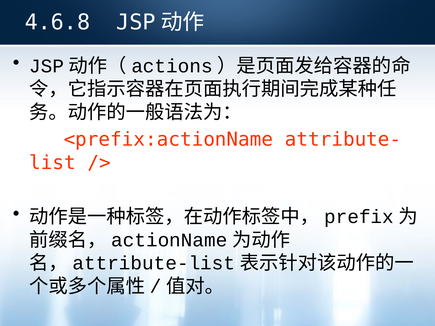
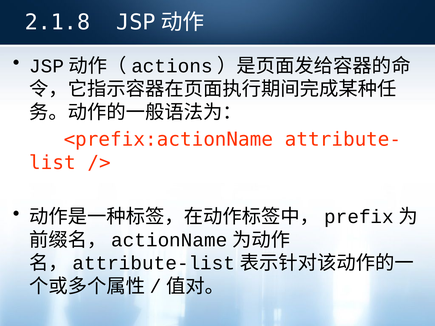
4.6.8: 4.6.8 -> 2.1.8
